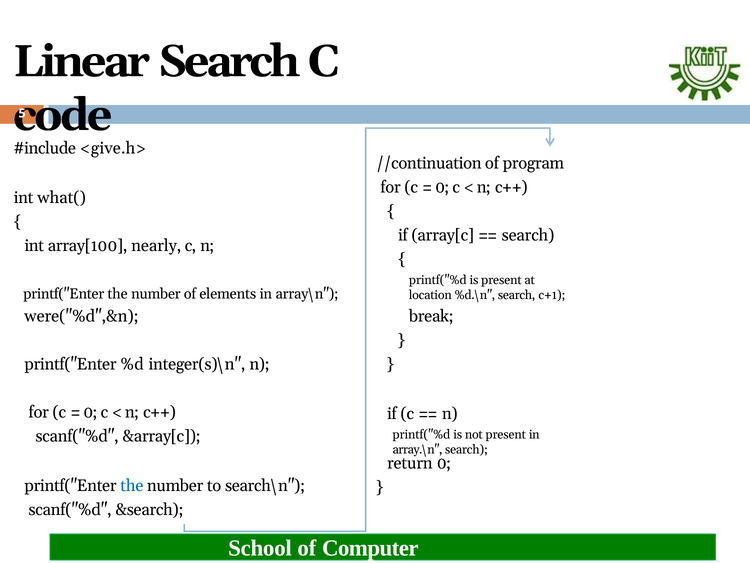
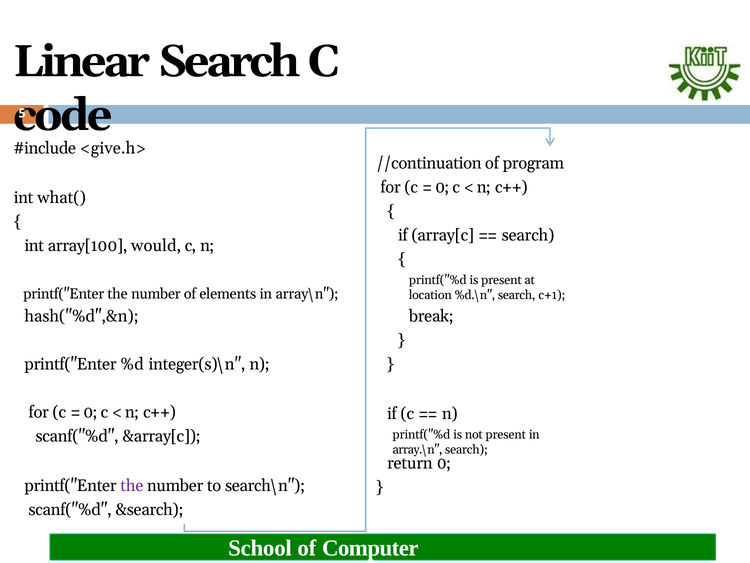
nearly: nearly -> would
were("%d",&n: were("%d",&n -> hash("%d",&n
the at (132, 485) colour: blue -> purple
